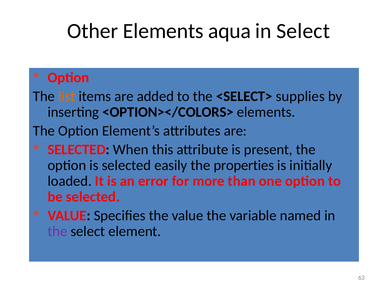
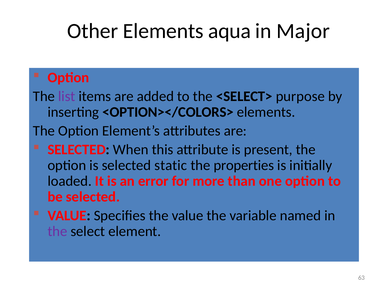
in Select: Select -> Major
list colour: orange -> purple
supplies: supplies -> purpose
easily: easily -> static
